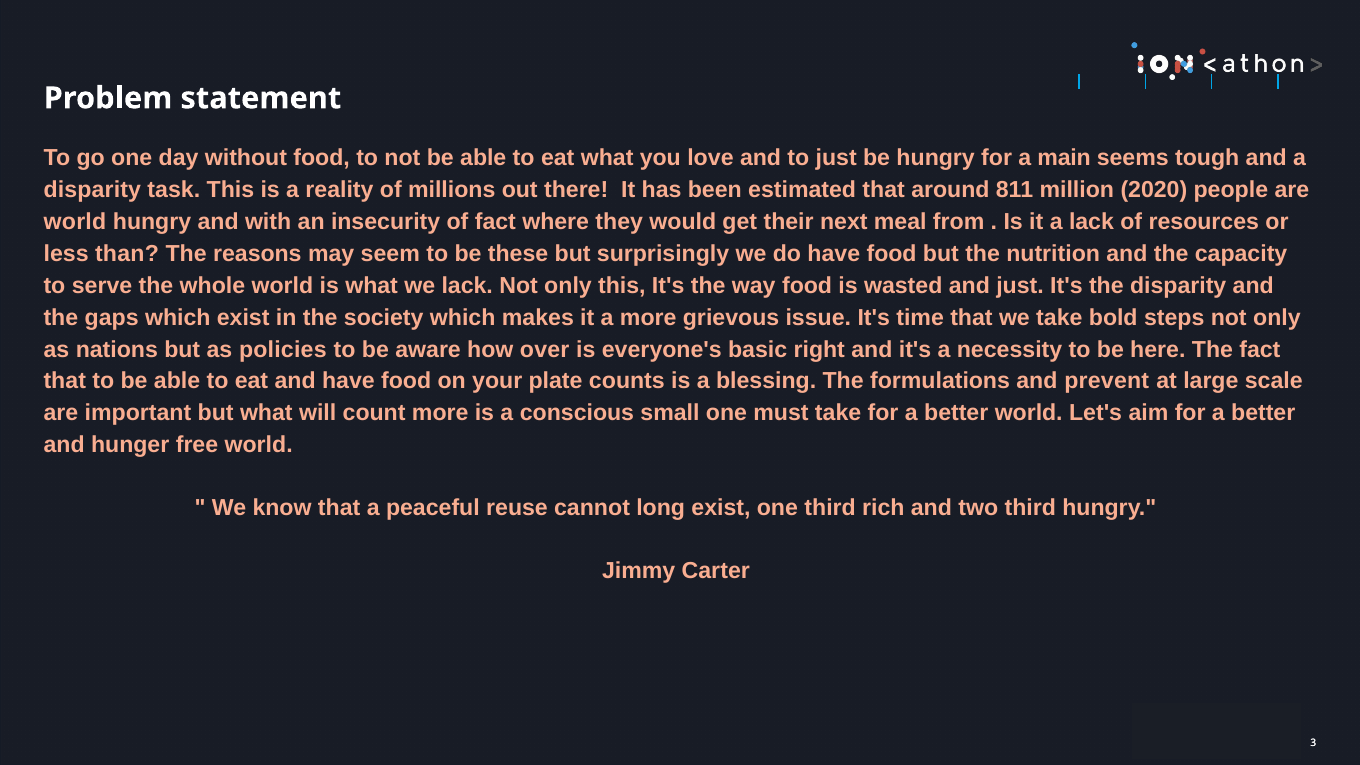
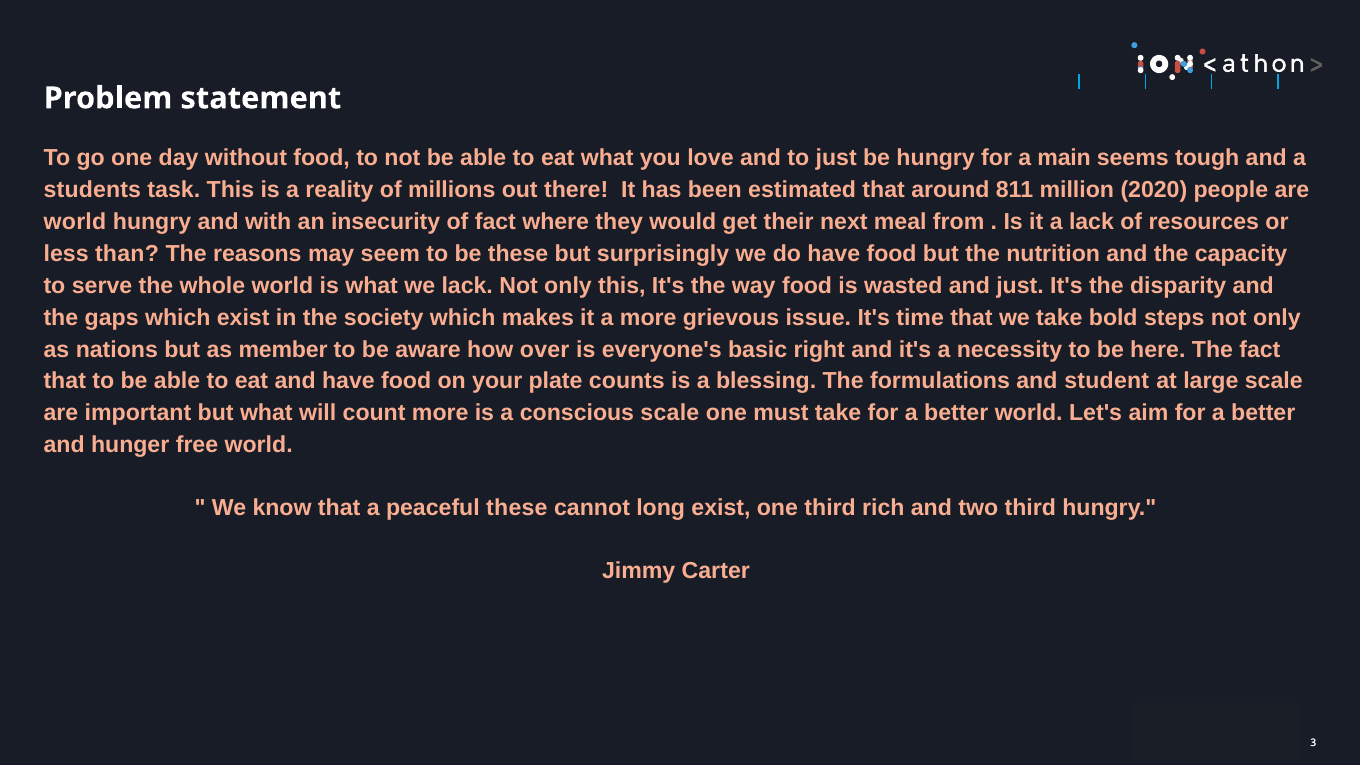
disparity at (92, 190): disparity -> students
policies: policies -> member
prevent: prevent -> student
conscious small: small -> scale
peaceful reuse: reuse -> these
